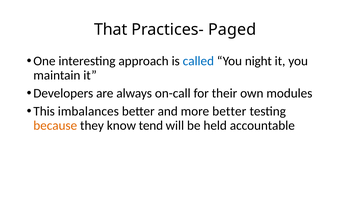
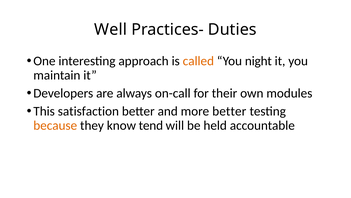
That: That -> Well
Paged: Paged -> Duties
called colour: blue -> orange
imbalances: imbalances -> satisfaction
